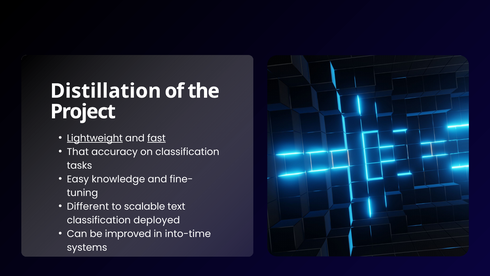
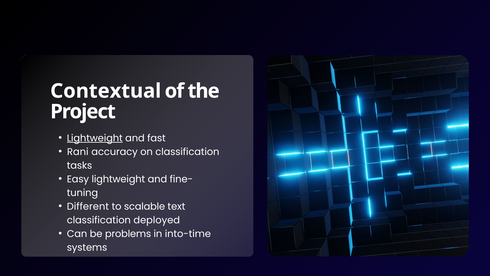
Distillation: Distillation -> Contextual
fast underline: present -> none
That: That -> Rani
Easy knowledge: knowledge -> lightweight
improved: improved -> problems
